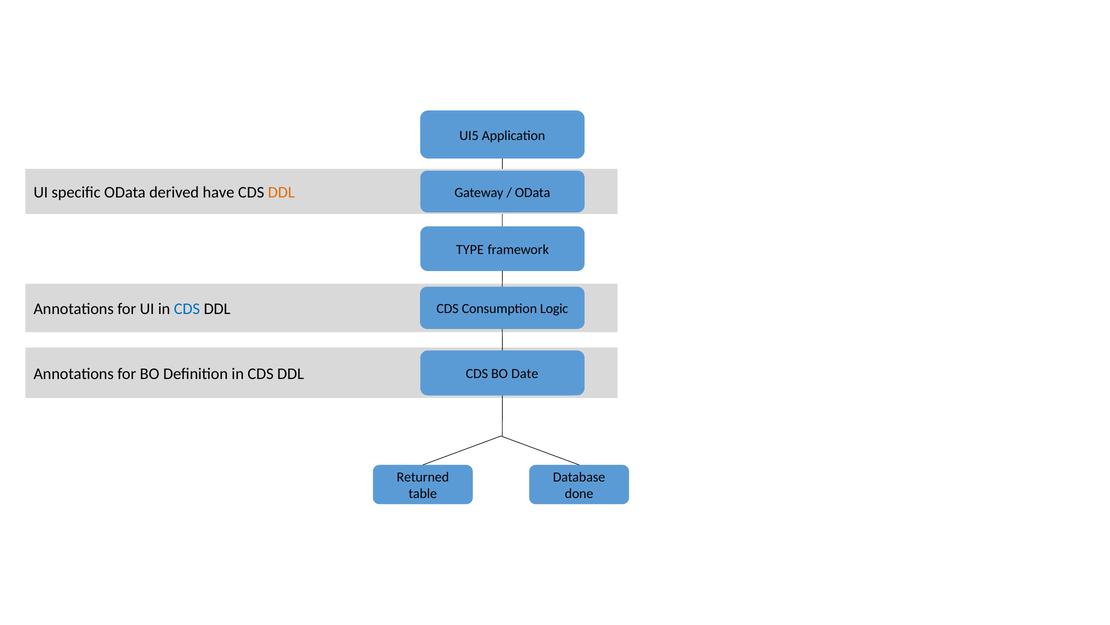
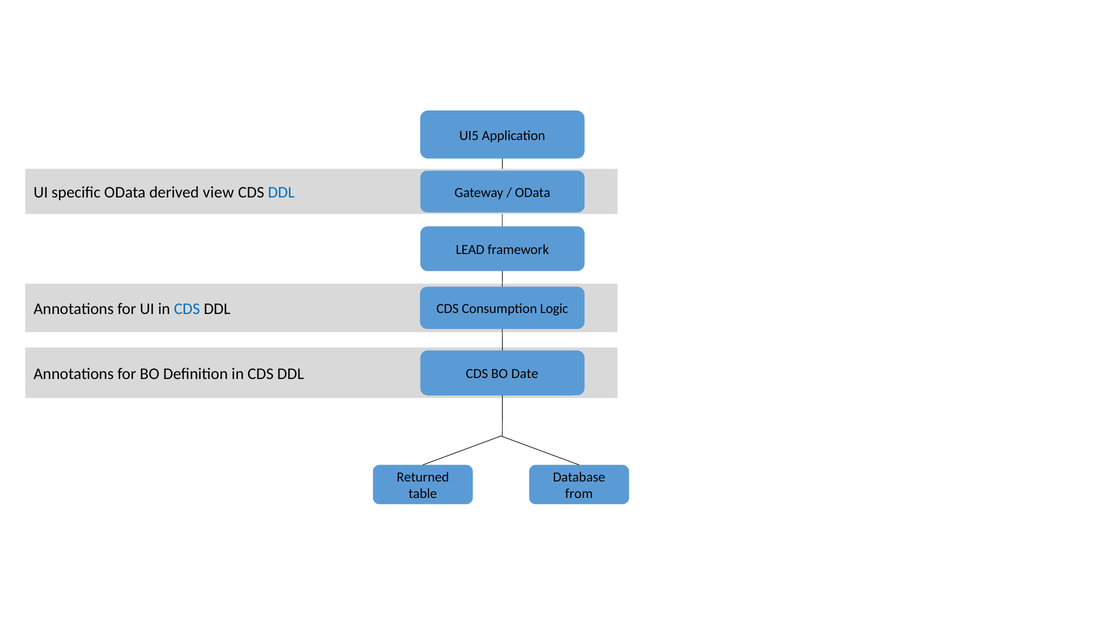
have: have -> view
DDL at (281, 192) colour: orange -> blue
TYPE: TYPE -> LEAD
done: done -> from
